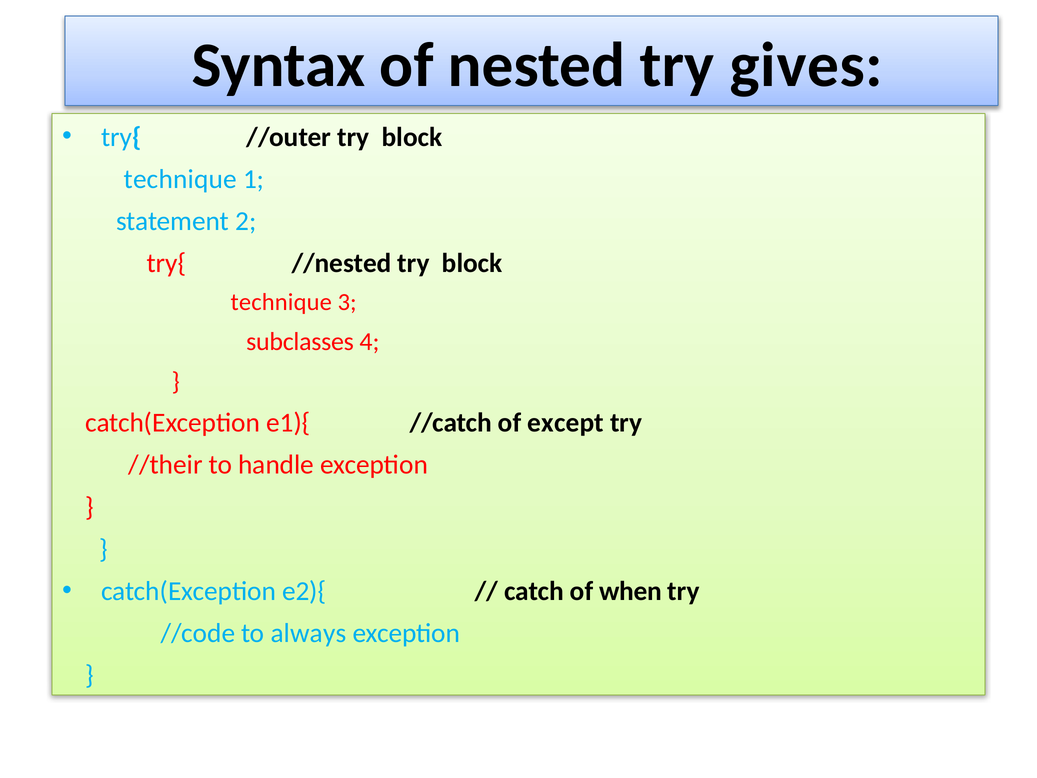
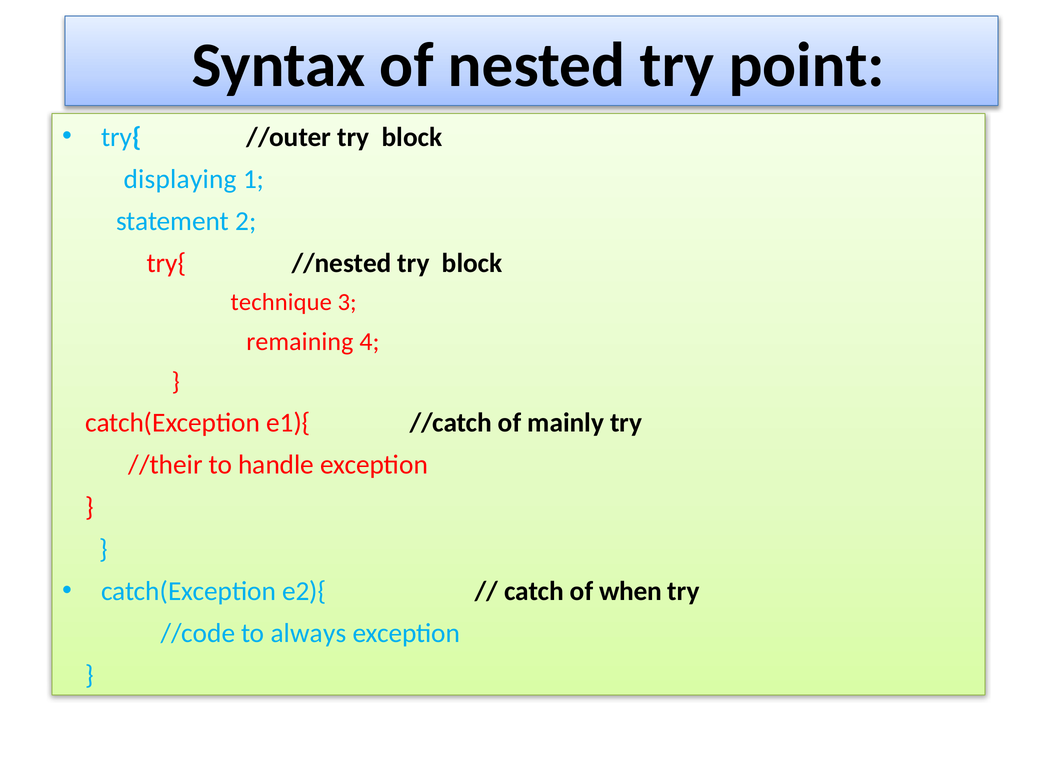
gives: gives -> point
technique at (180, 179): technique -> displaying
subclasses: subclasses -> remaining
except: except -> mainly
